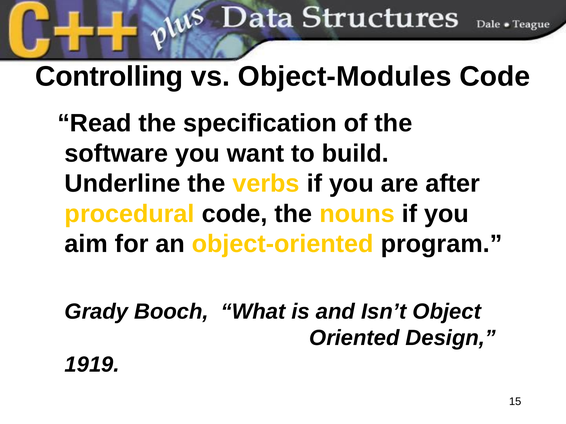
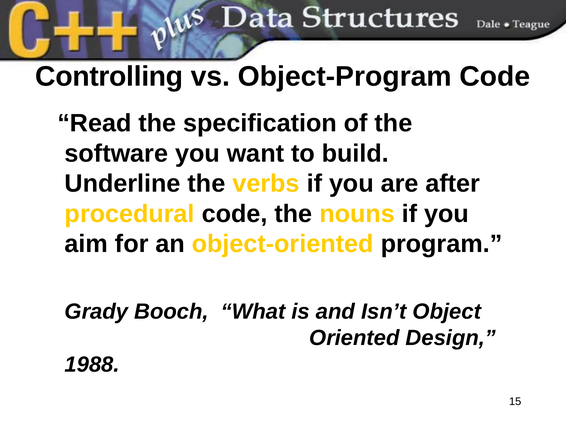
Object-Modules: Object-Modules -> Object-Program
1919: 1919 -> 1988
